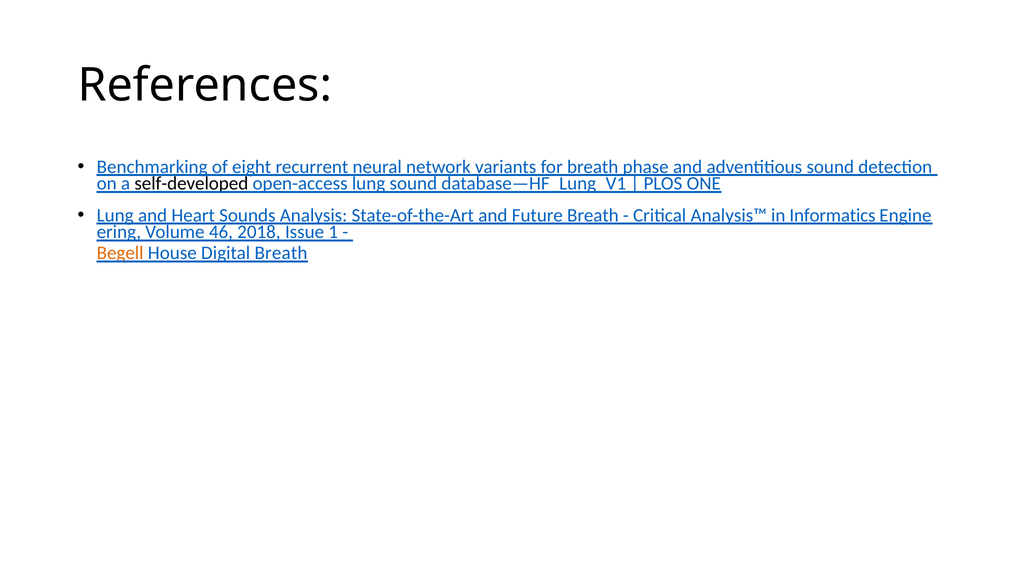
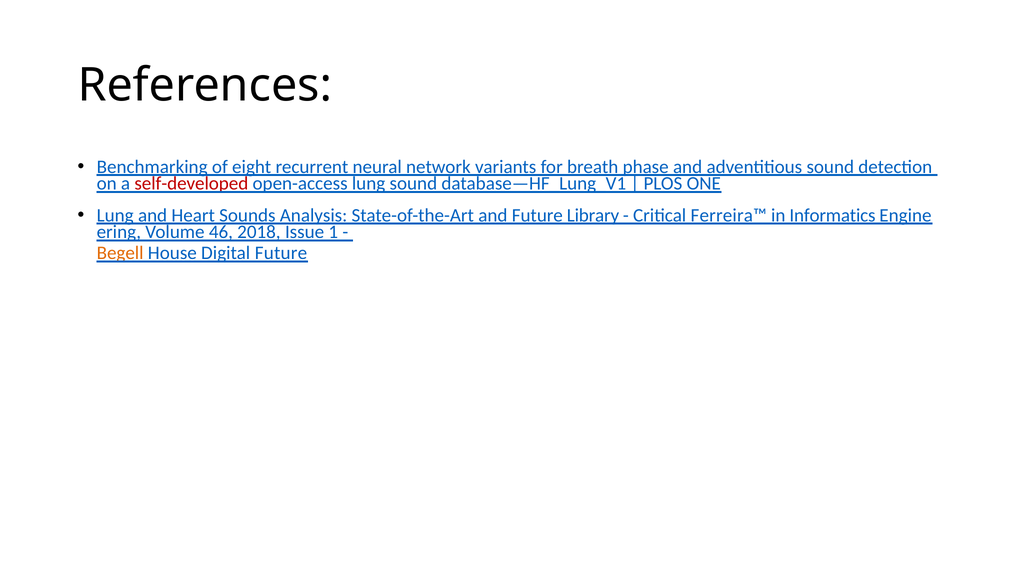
self-developed colour: black -> red
Future Breath: Breath -> Library
Analysis™: Analysis™ -> Ferreira™
Digital Breath: Breath -> Future
